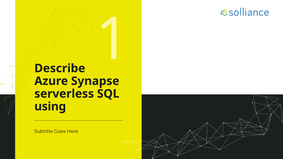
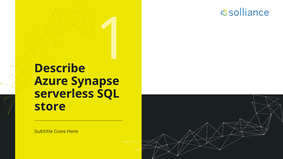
using: using -> store
